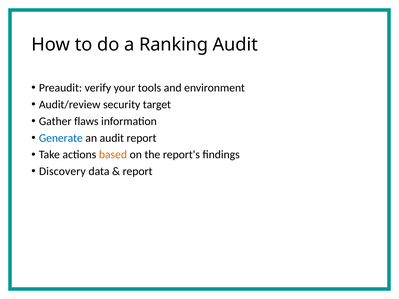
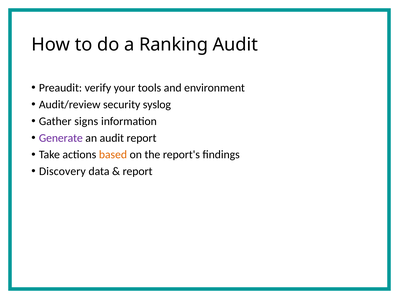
target: target -> syslog
flaws: flaws -> signs
Generate colour: blue -> purple
